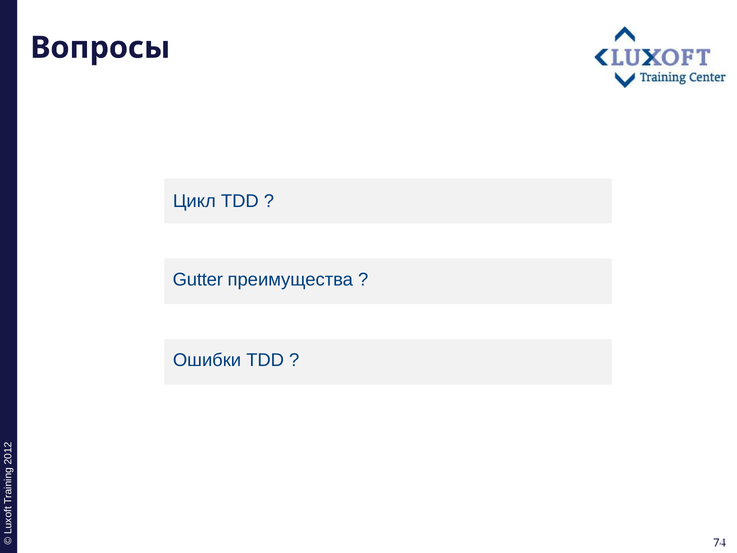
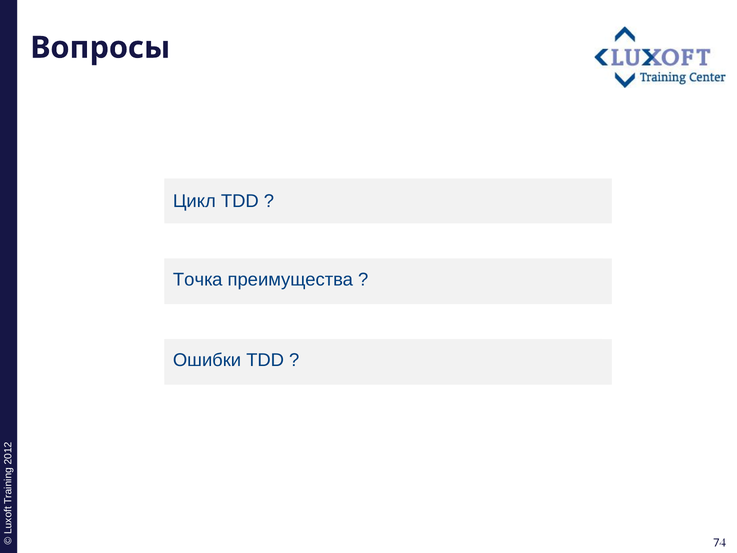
Gutter: Gutter -> Точка
